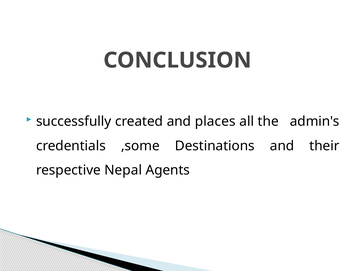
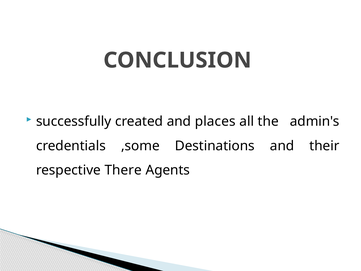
Nepal: Nepal -> There
